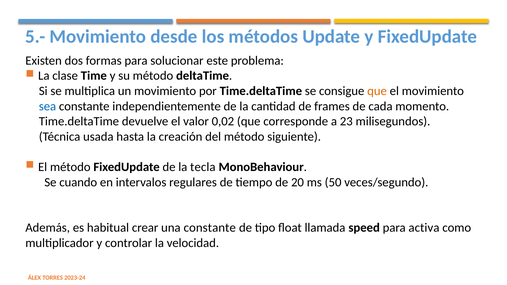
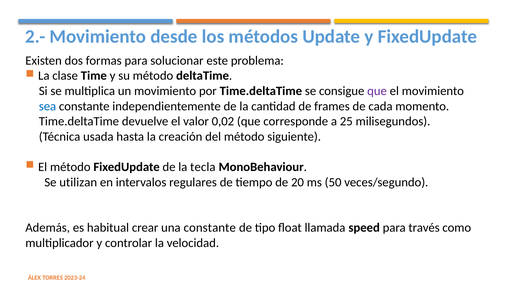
5.-: 5.- -> 2.-
que at (377, 91) colour: orange -> purple
23: 23 -> 25
cuando: cuando -> utilizan
activa: activa -> través
